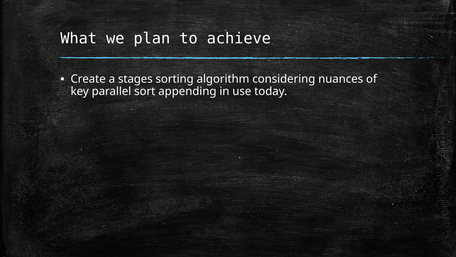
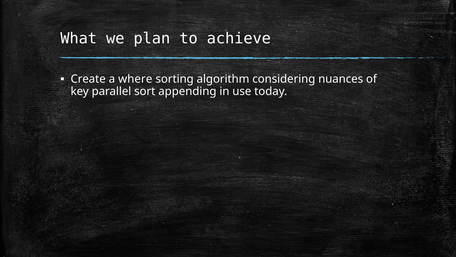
stages: stages -> where
